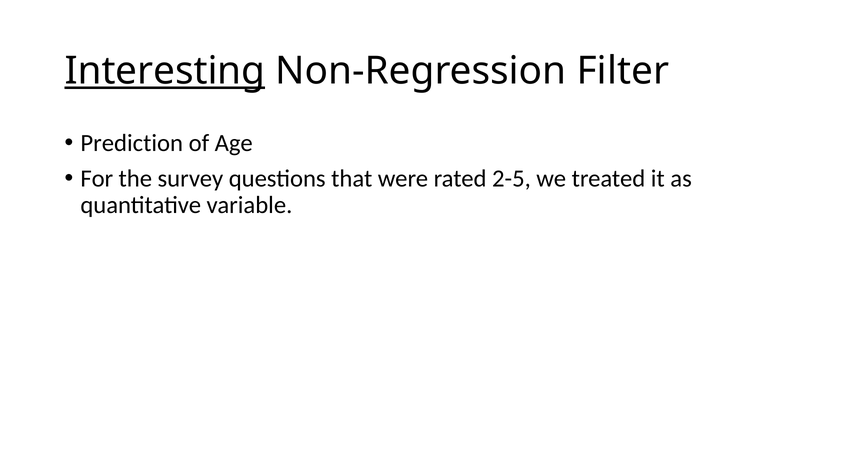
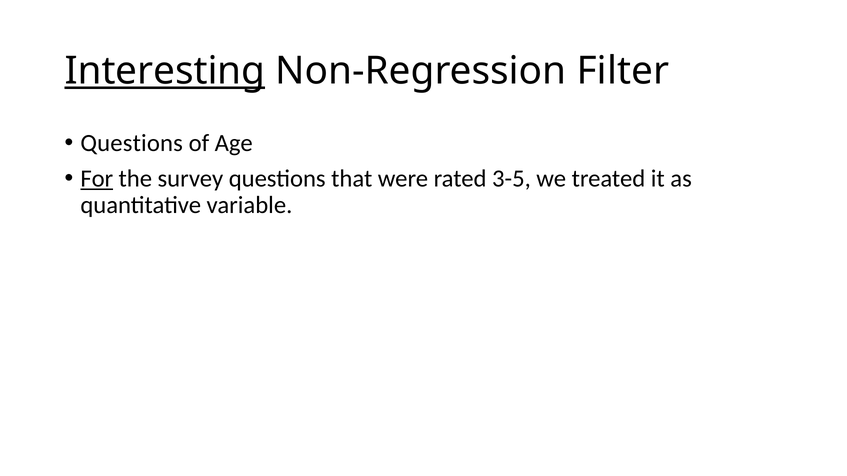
Prediction at (132, 143): Prediction -> Questions
For underline: none -> present
2-5: 2-5 -> 3-5
